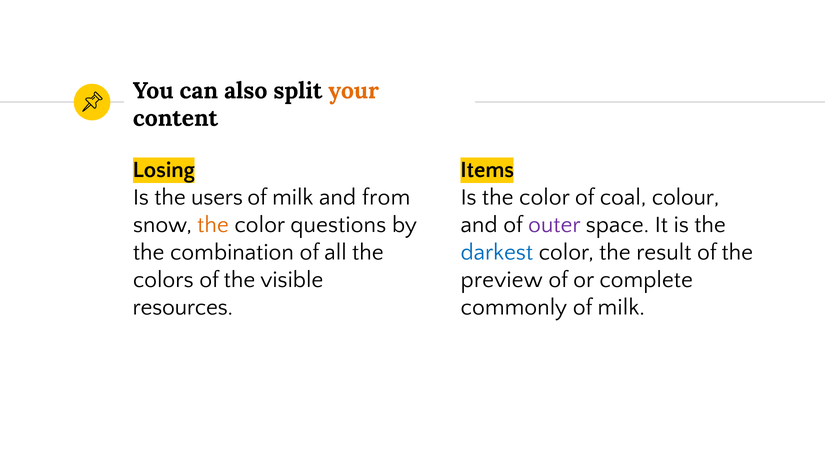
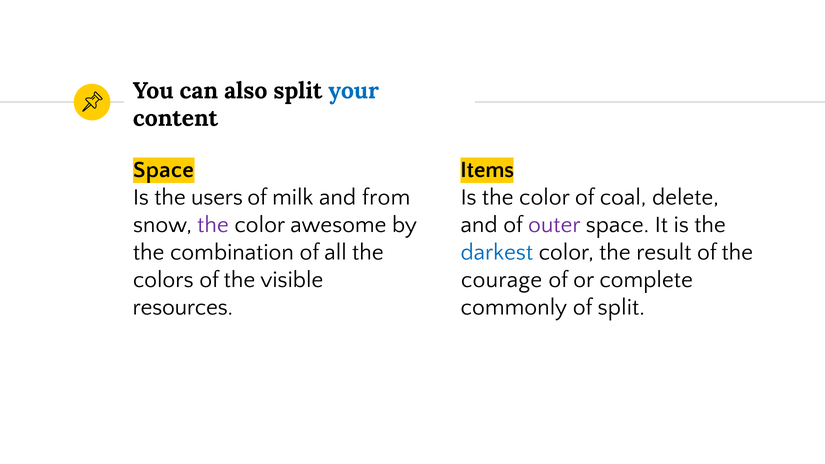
your colour: orange -> blue
Losing at (164, 170): Losing -> Space
colour: colour -> delete
the at (213, 225) colour: orange -> purple
questions: questions -> awesome
preview: preview -> courage
milk at (621, 307): milk -> split
